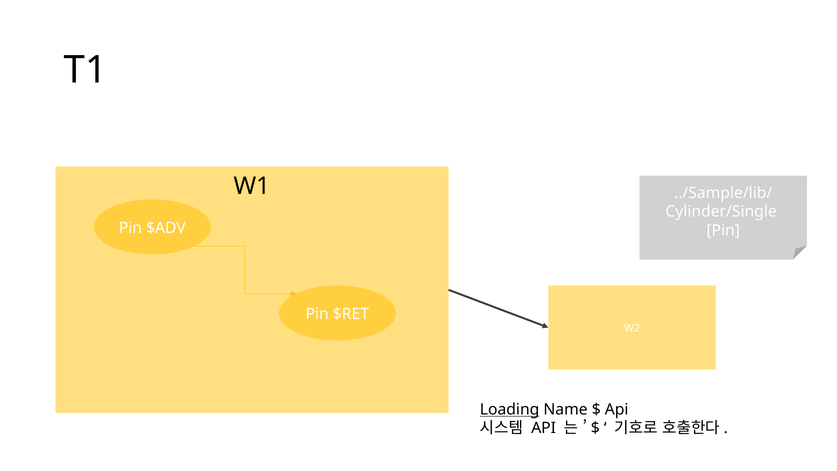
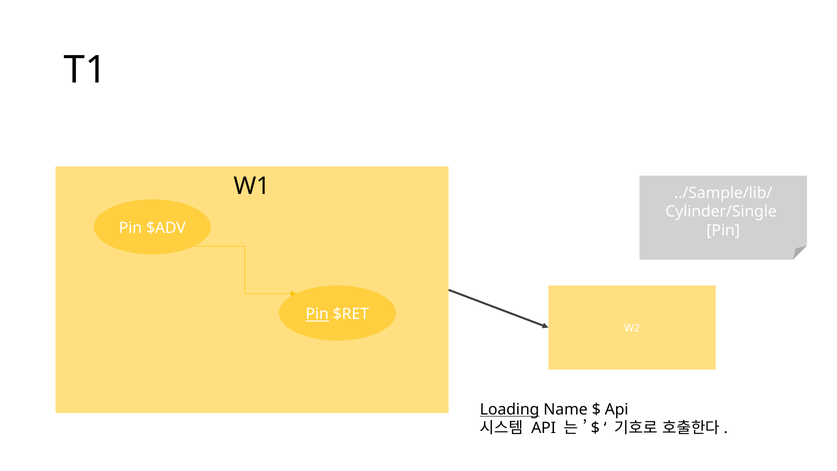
Pin at (317, 314) underline: none -> present
